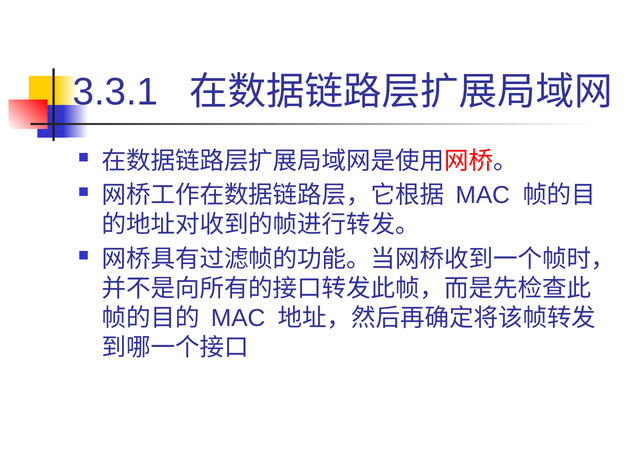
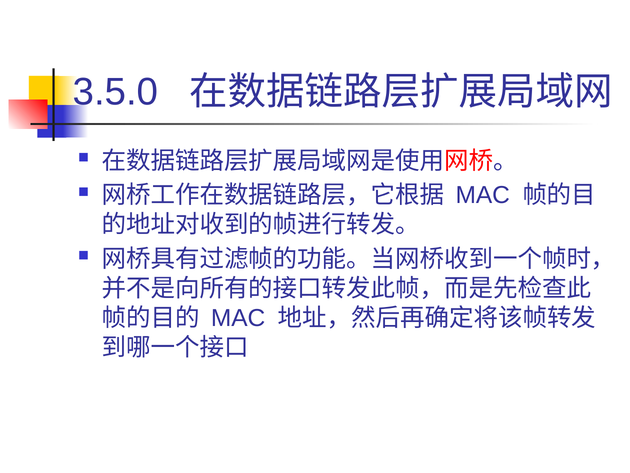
3.3.1: 3.3.1 -> 3.5.0
